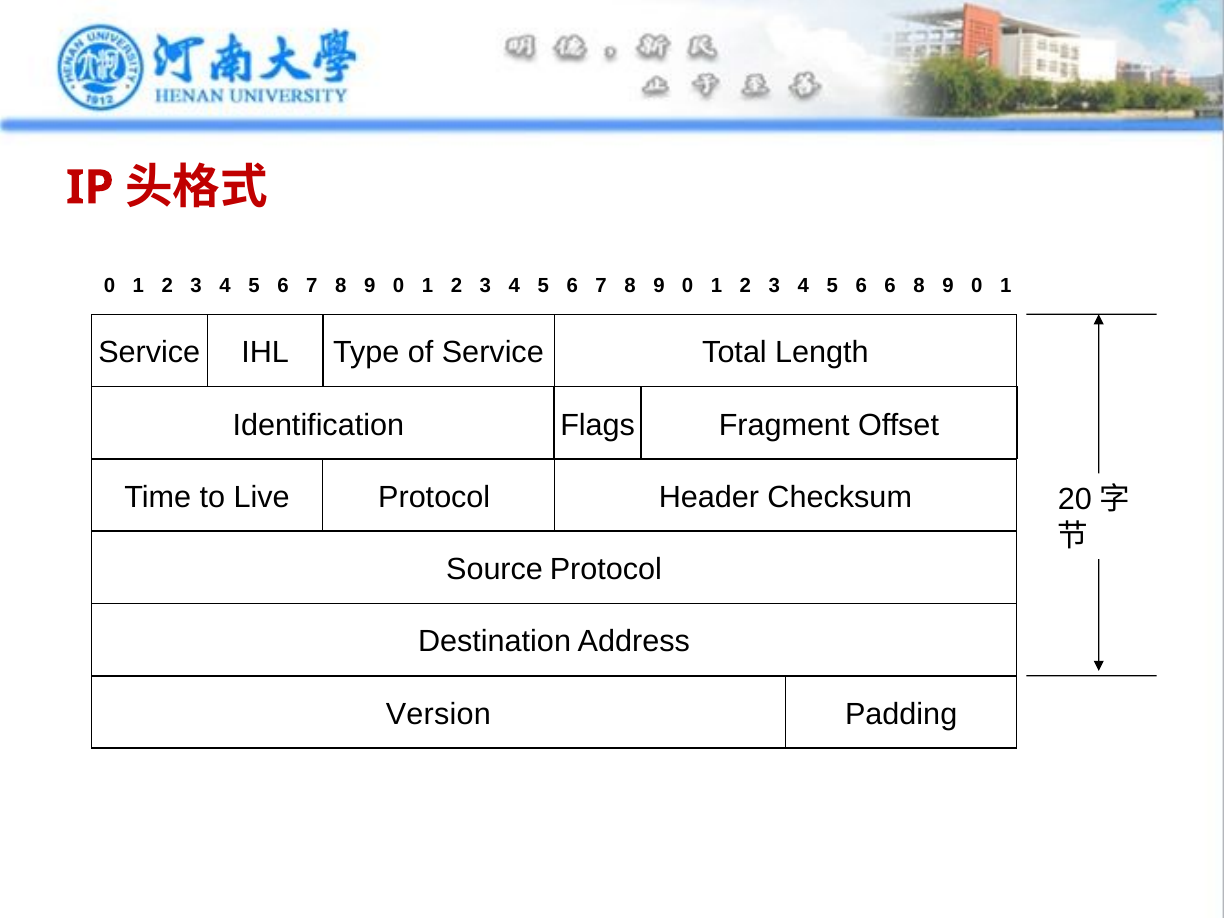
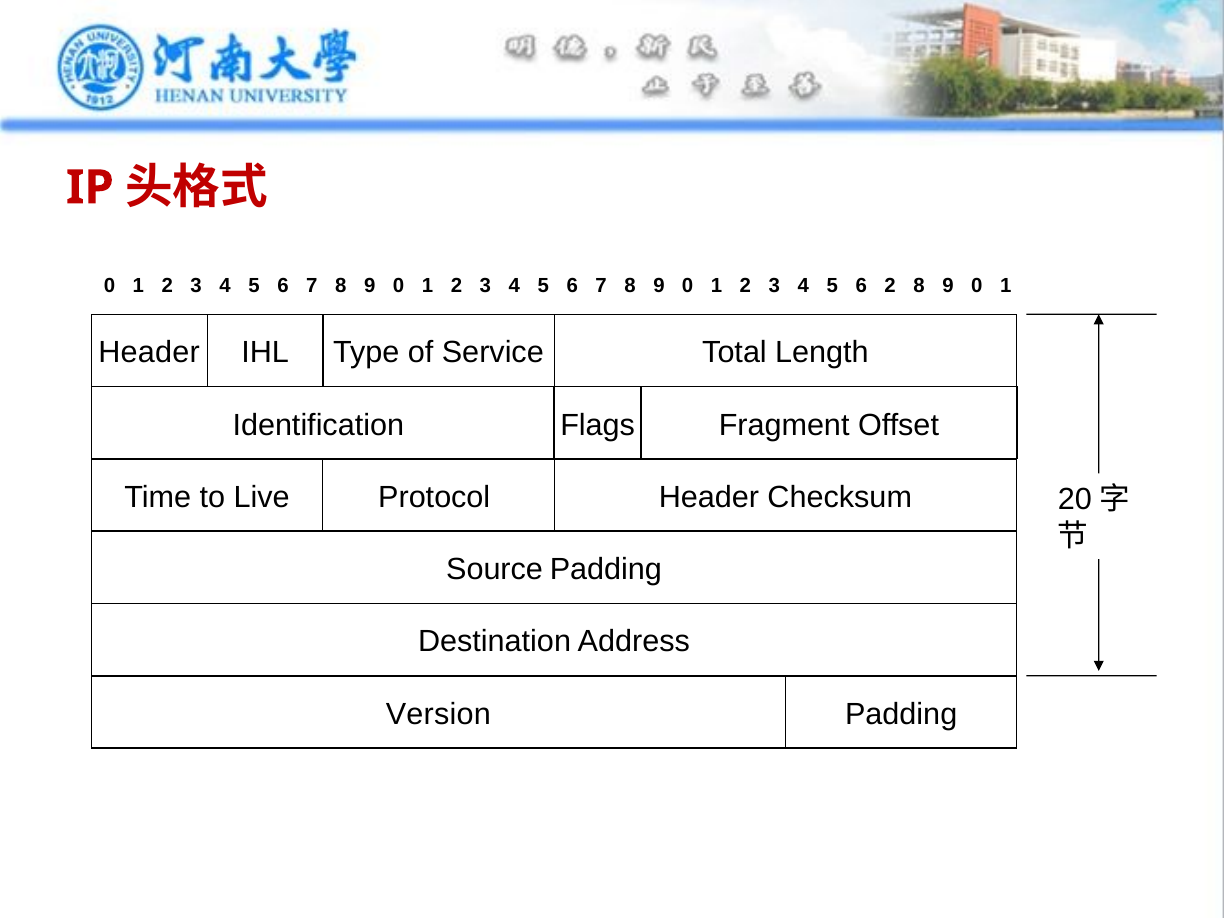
6 6: 6 -> 2
Service at (149, 353): Service -> Header
Source Protocol: Protocol -> Padding
